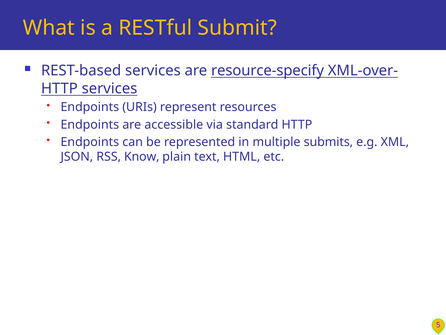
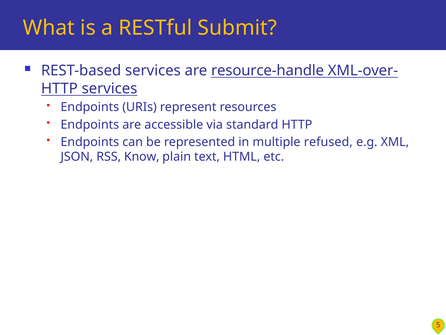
resource-specify: resource-specify -> resource-handle
submits: submits -> refused
